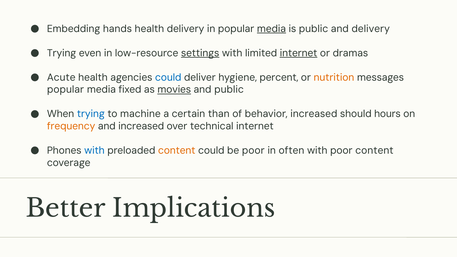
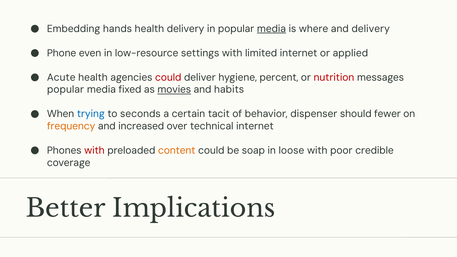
is public: public -> where
Trying at (62, 53): Trying -> Phone
settings underline: present -> none
internet at (299, 53) underline: present -> none
dramas: dramas -> applied
could at (168, 77) colour: blue -> red
nutrition colour: orange -> red
and public: public -> habits
machine: machine -> seconds
than: than -> tacit
behavior increased: increased -> dispenser
hours: hours -> fewer
with at (94, 151) colour: blue -> red
be poor: poor -> soap
often: often -> loose
poor content: content -> credible
